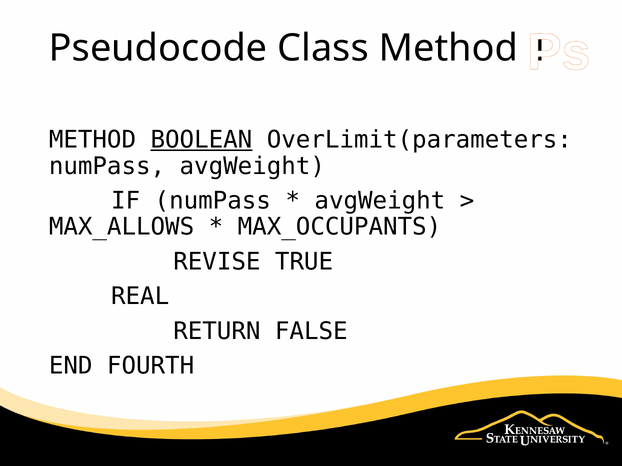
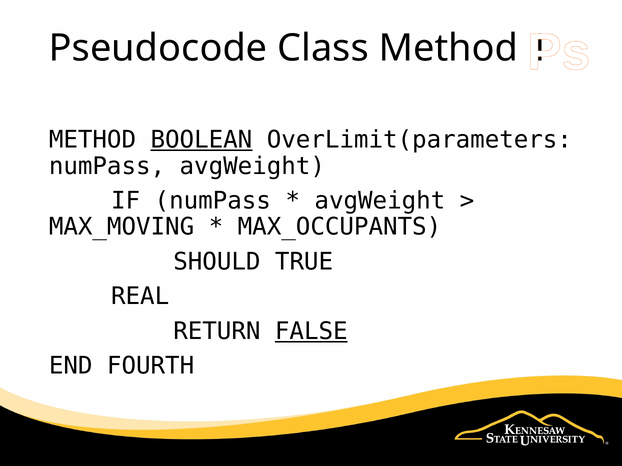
MAX_ALLOWS: MAX_ALLOWS -> MAX_MOVING
REVISE: REVISE -> SHOULD
FALSE underline: none -> present
